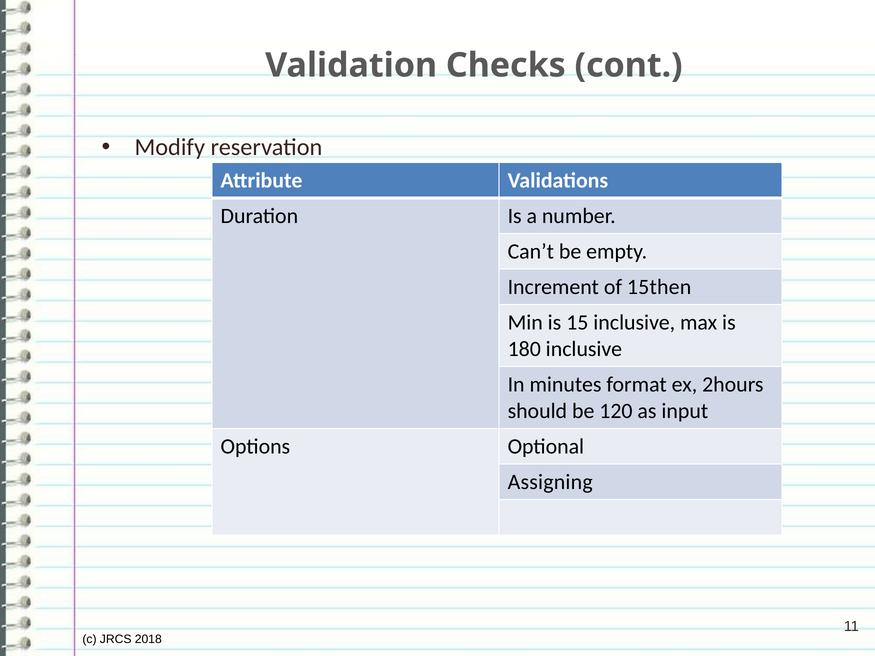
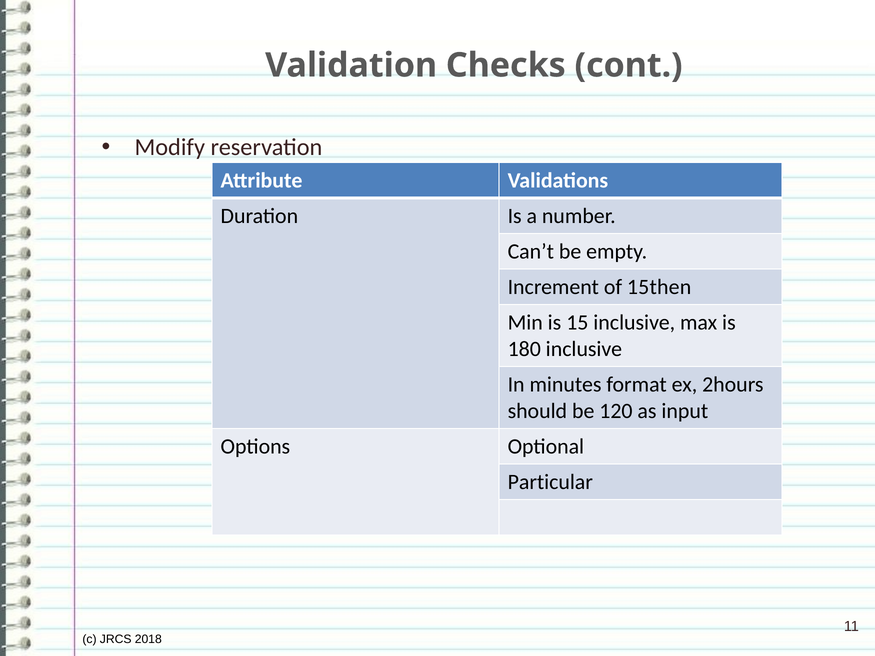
Assigning: Assigning -> Particular
